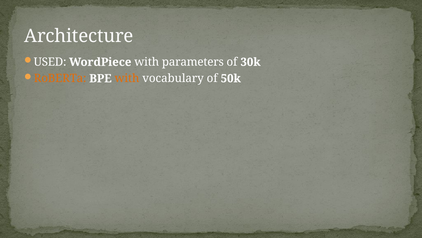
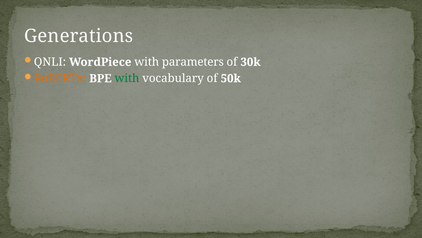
Architecture: Architecture -> Generations
USED: USED -> QNLI
with at (127, 78) colour: orange -> green
